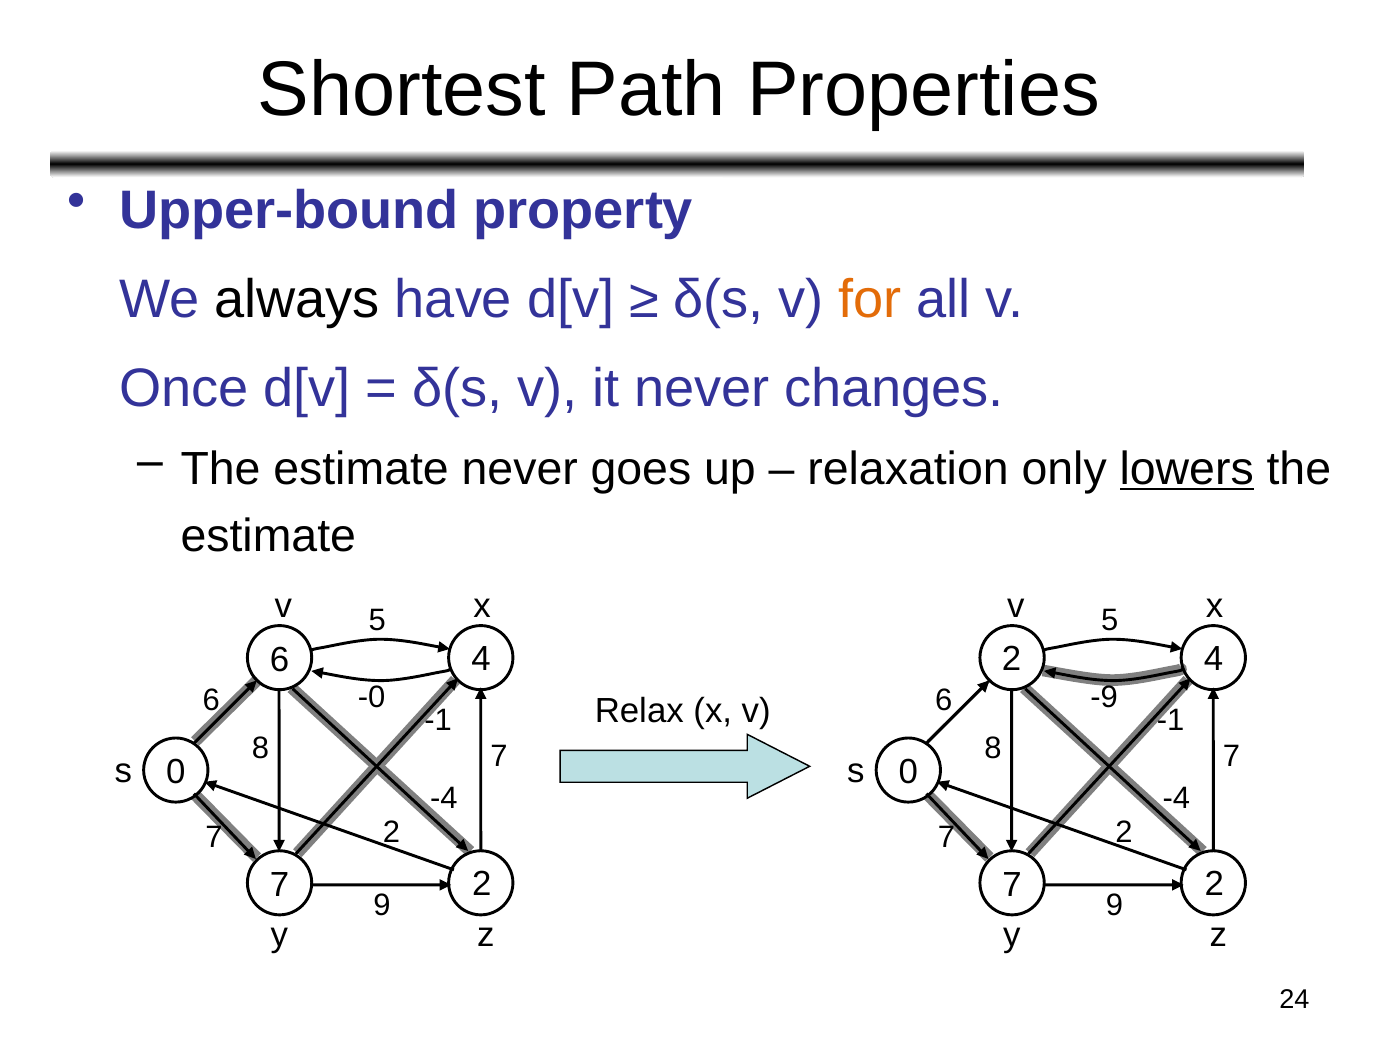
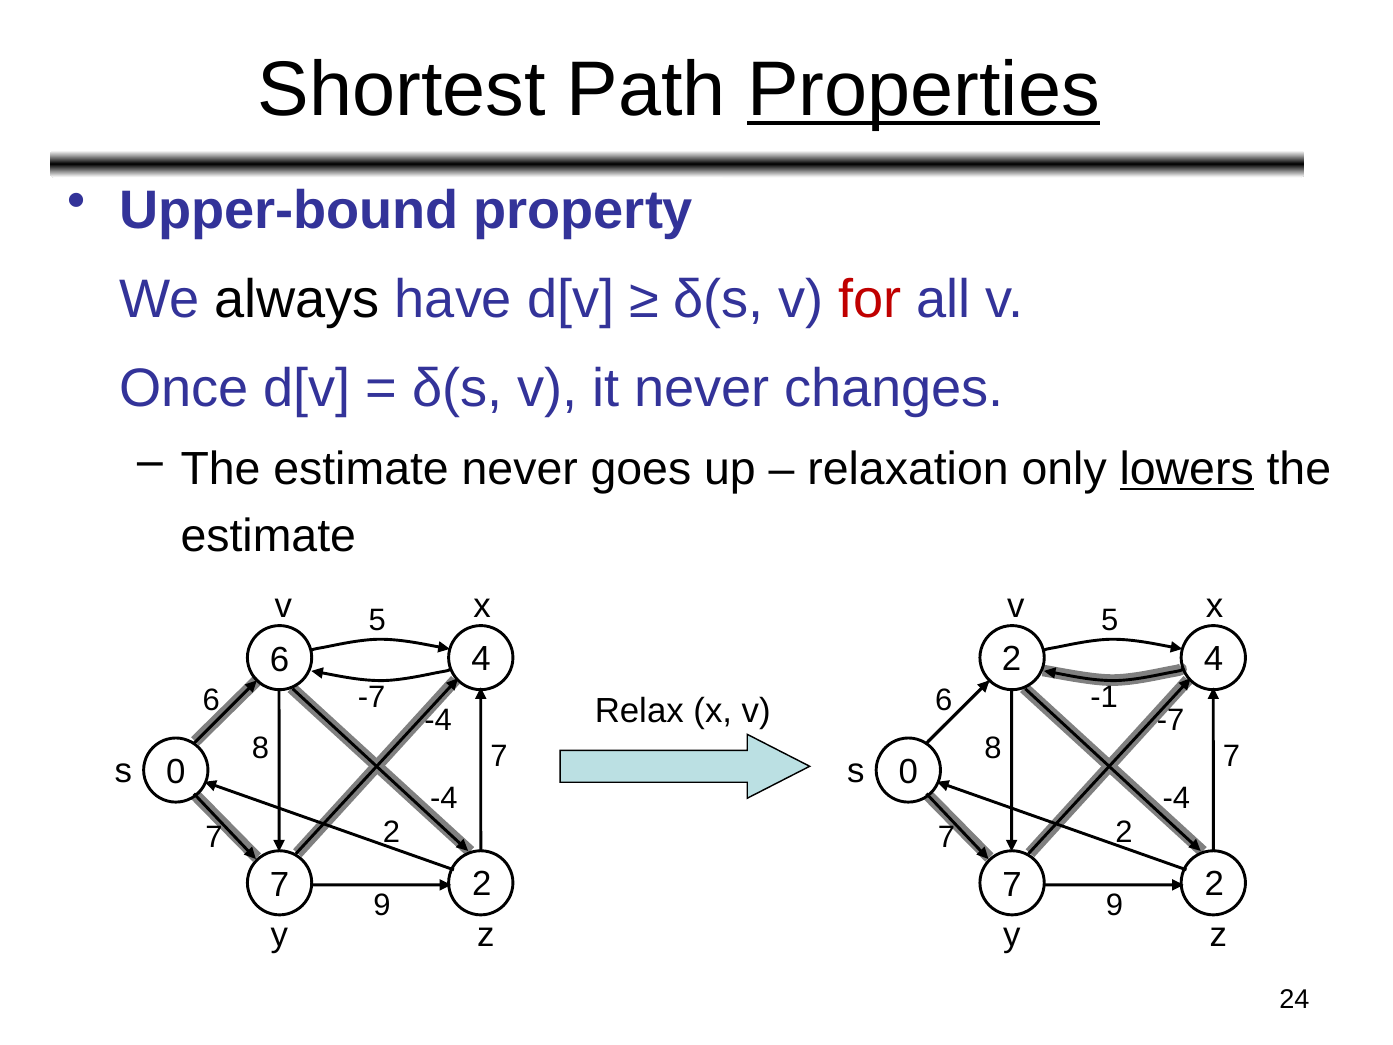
Properties underline: none -> present
for colour: orange -> red
-0 at (372, 697): -0 -> -7
-9: -9 -> -1
-1 at (438, 720): -1 -> -4
-1 at (1171, 720): -1 -> -7
